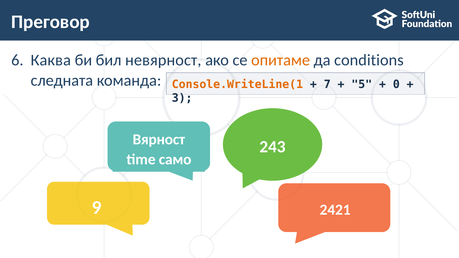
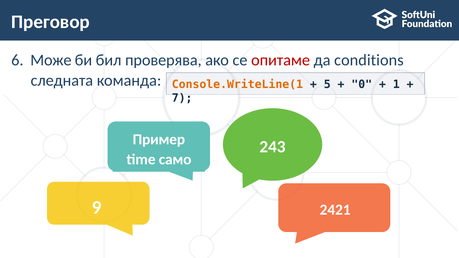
Каква: Каква -> Може
невярност: невярност -> проверява
опитамe colour: orange -> red
7: 7 -> 5
5: 5 -> 0
0: 0 -> 1
3: 3 -> 7
Вярност: Вярност -> Пример
